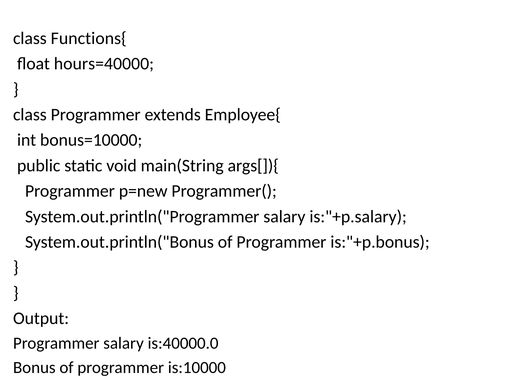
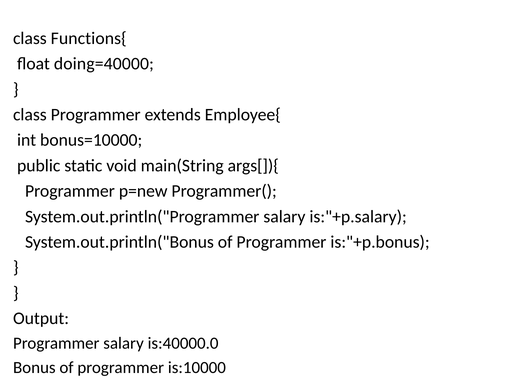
hours=40000: hours=40000 -> doing=40000
